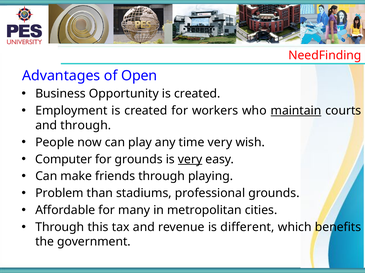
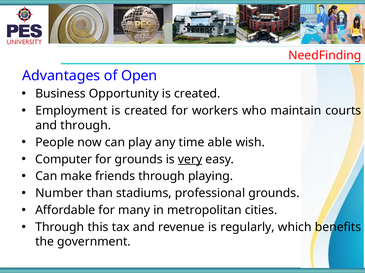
maintain underline: present -> none
time very: very -> able
Problem: Problem -> Number
different: different -> regularly
